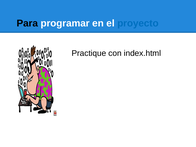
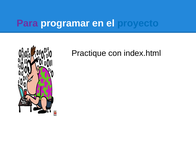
Para colour: black -> purple
